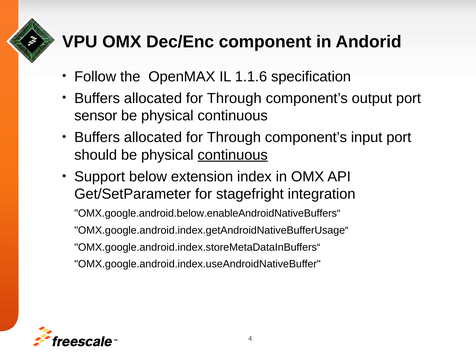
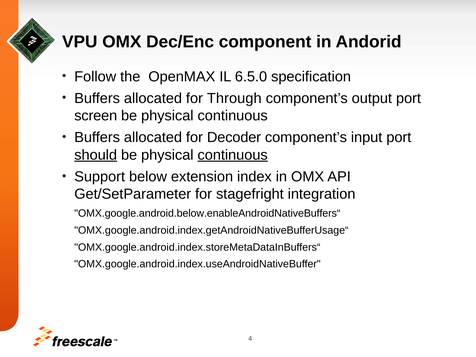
1.1.6: 1.1.6 -> 6.5.0
sensor: sensor -> screen
Through at (234, 138): Through -> Decoder
should underline: none -> present
